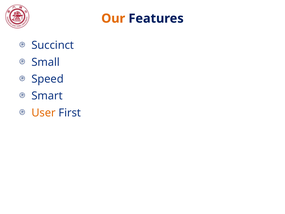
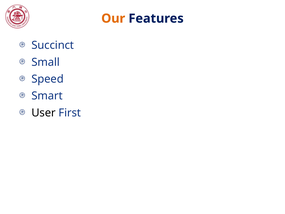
User colour: orange -> black
